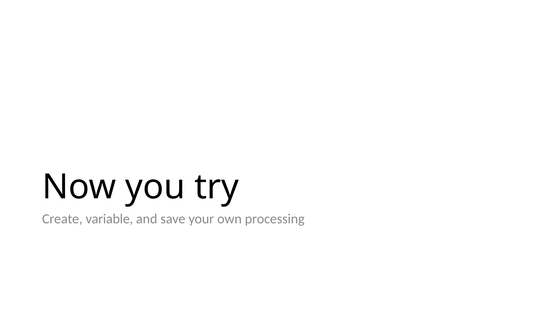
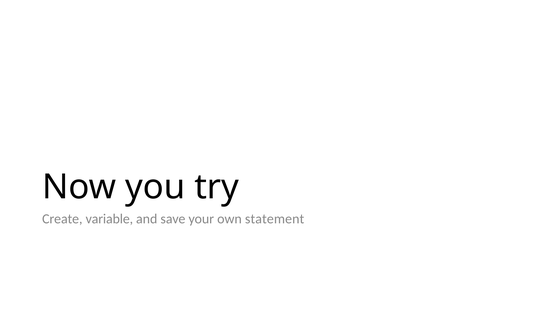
processing: processing -> statement
